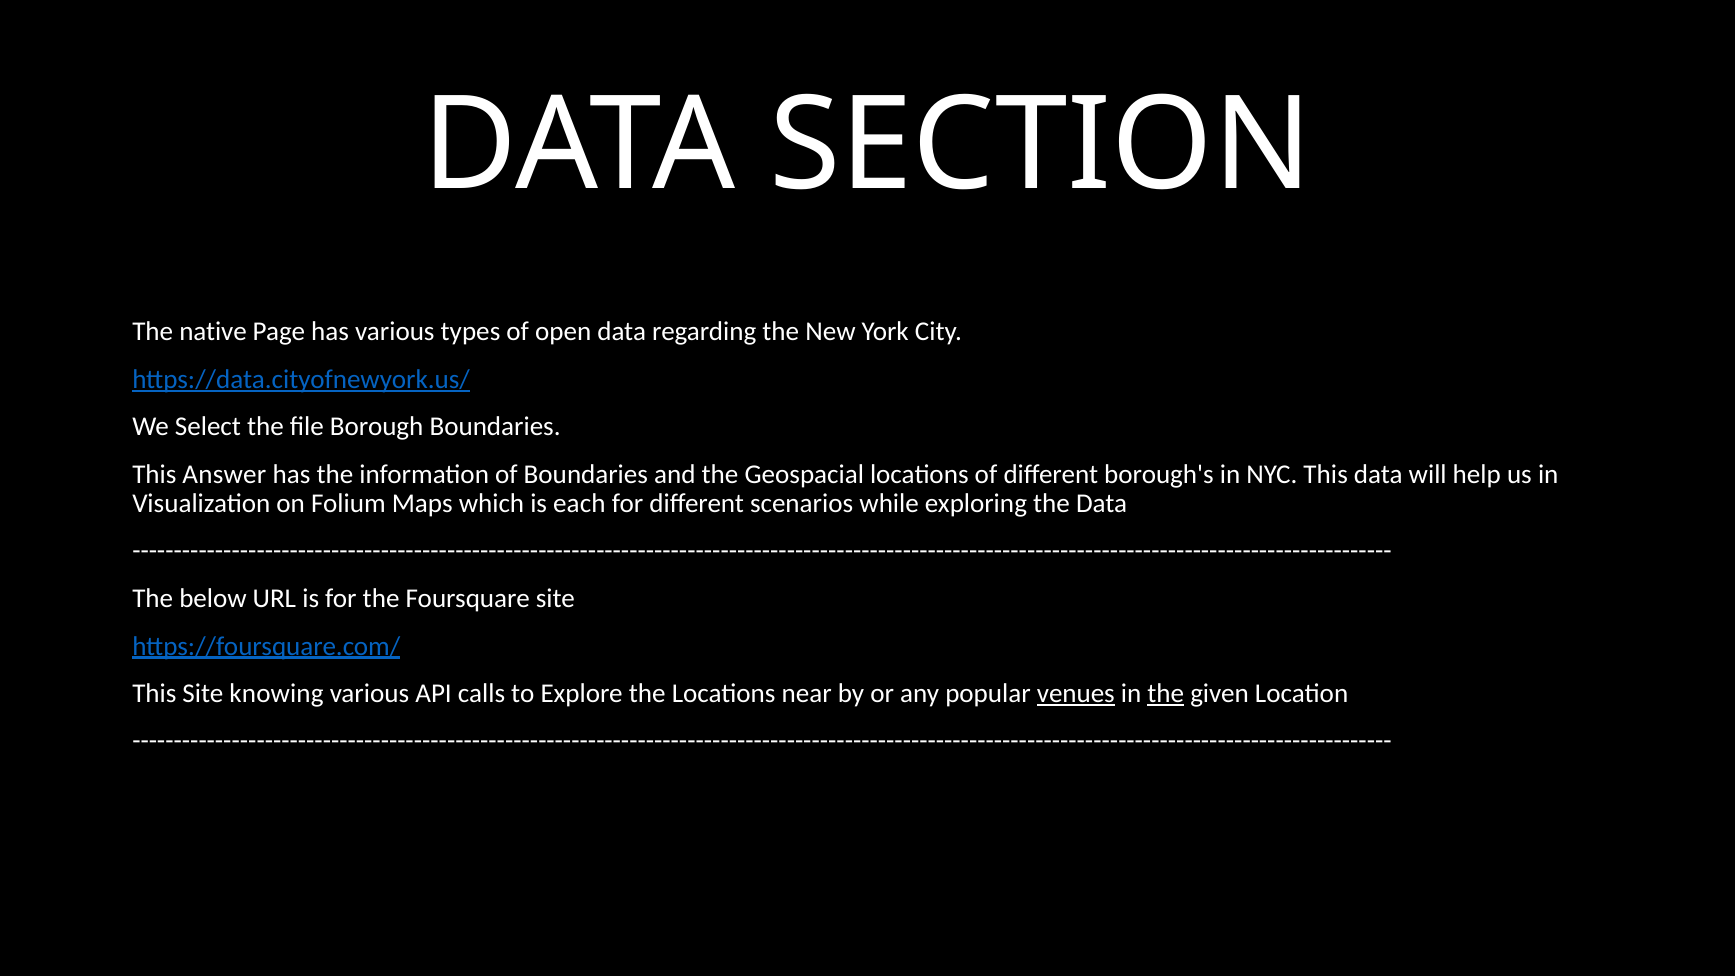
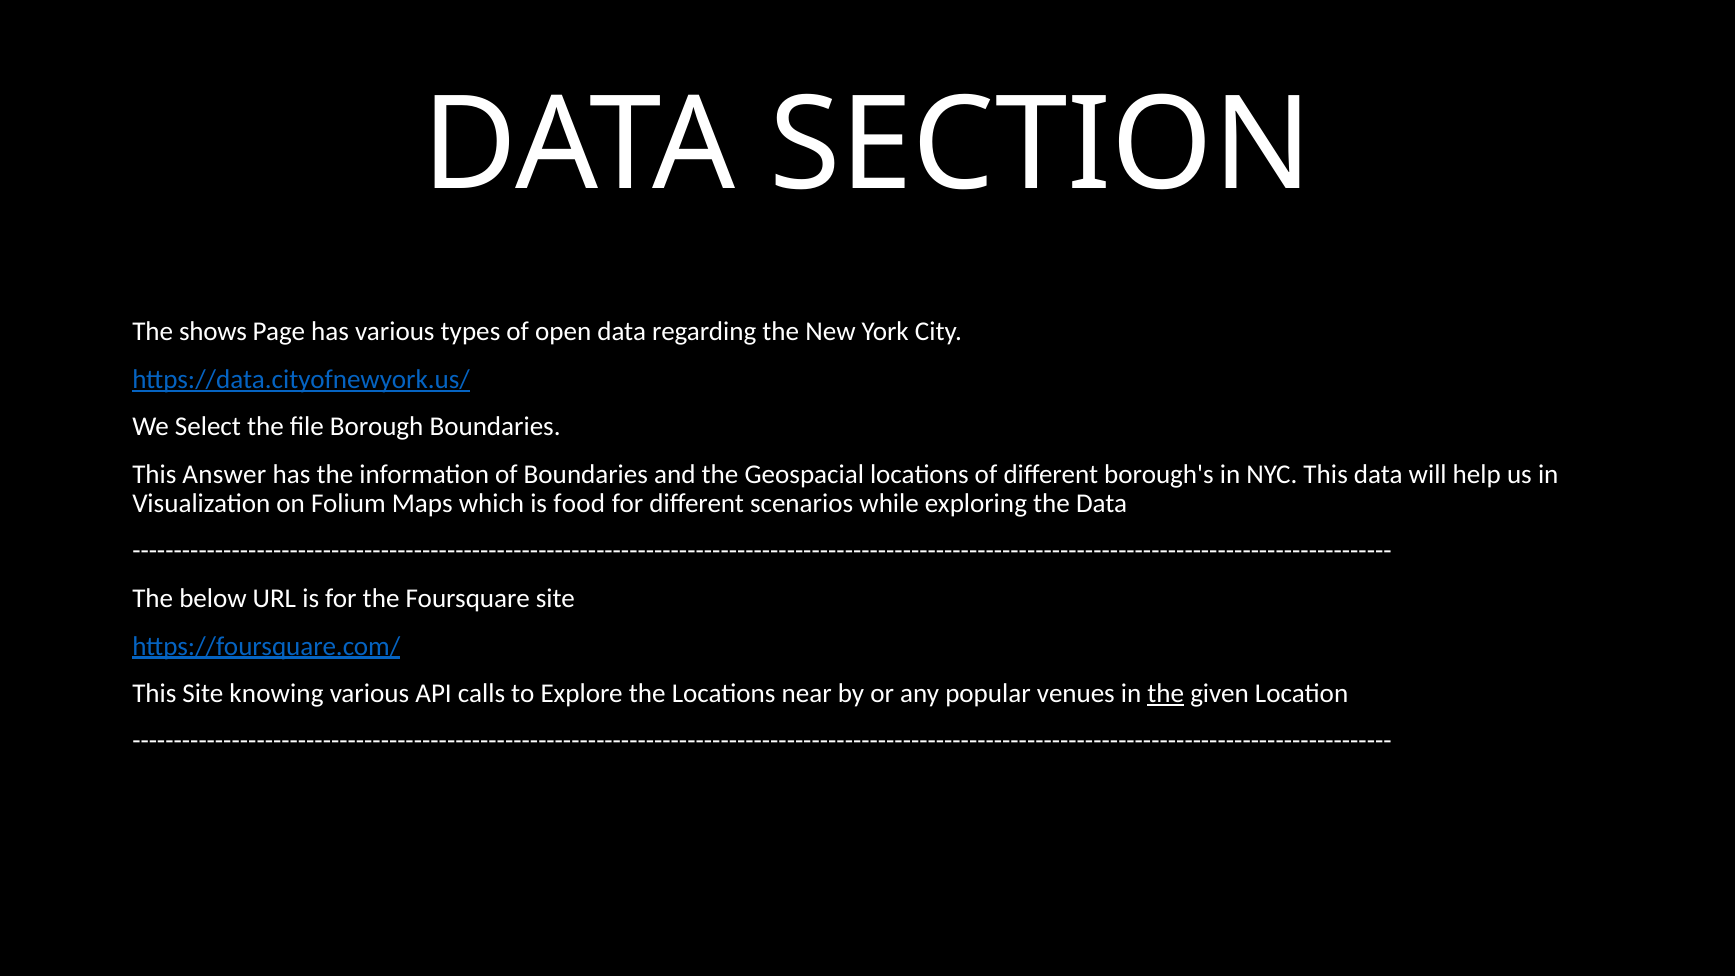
native: native -> shows
each: each -> food
venues underline: present -> none
